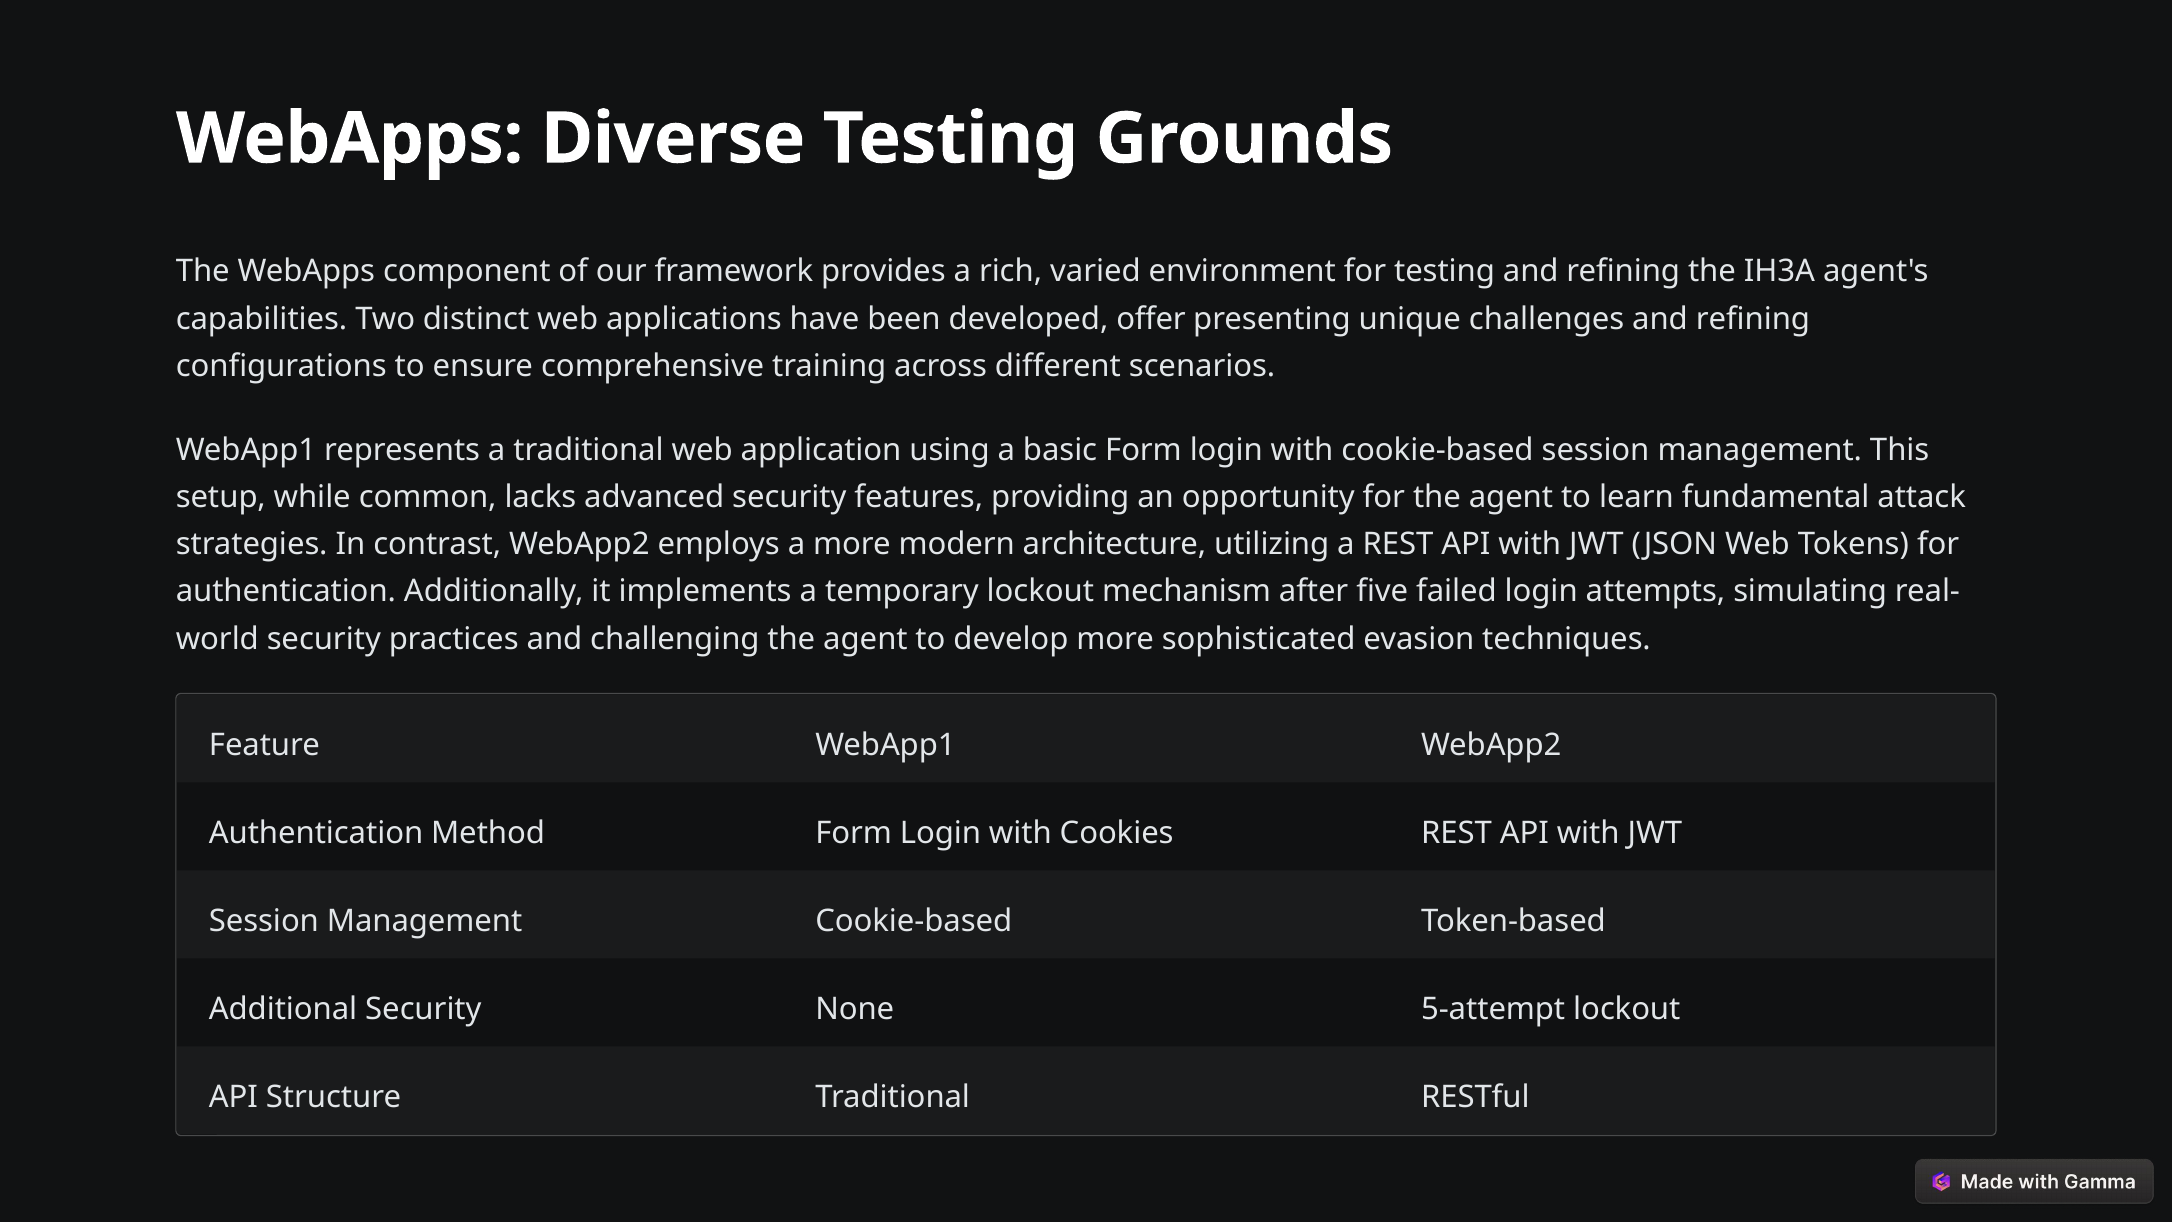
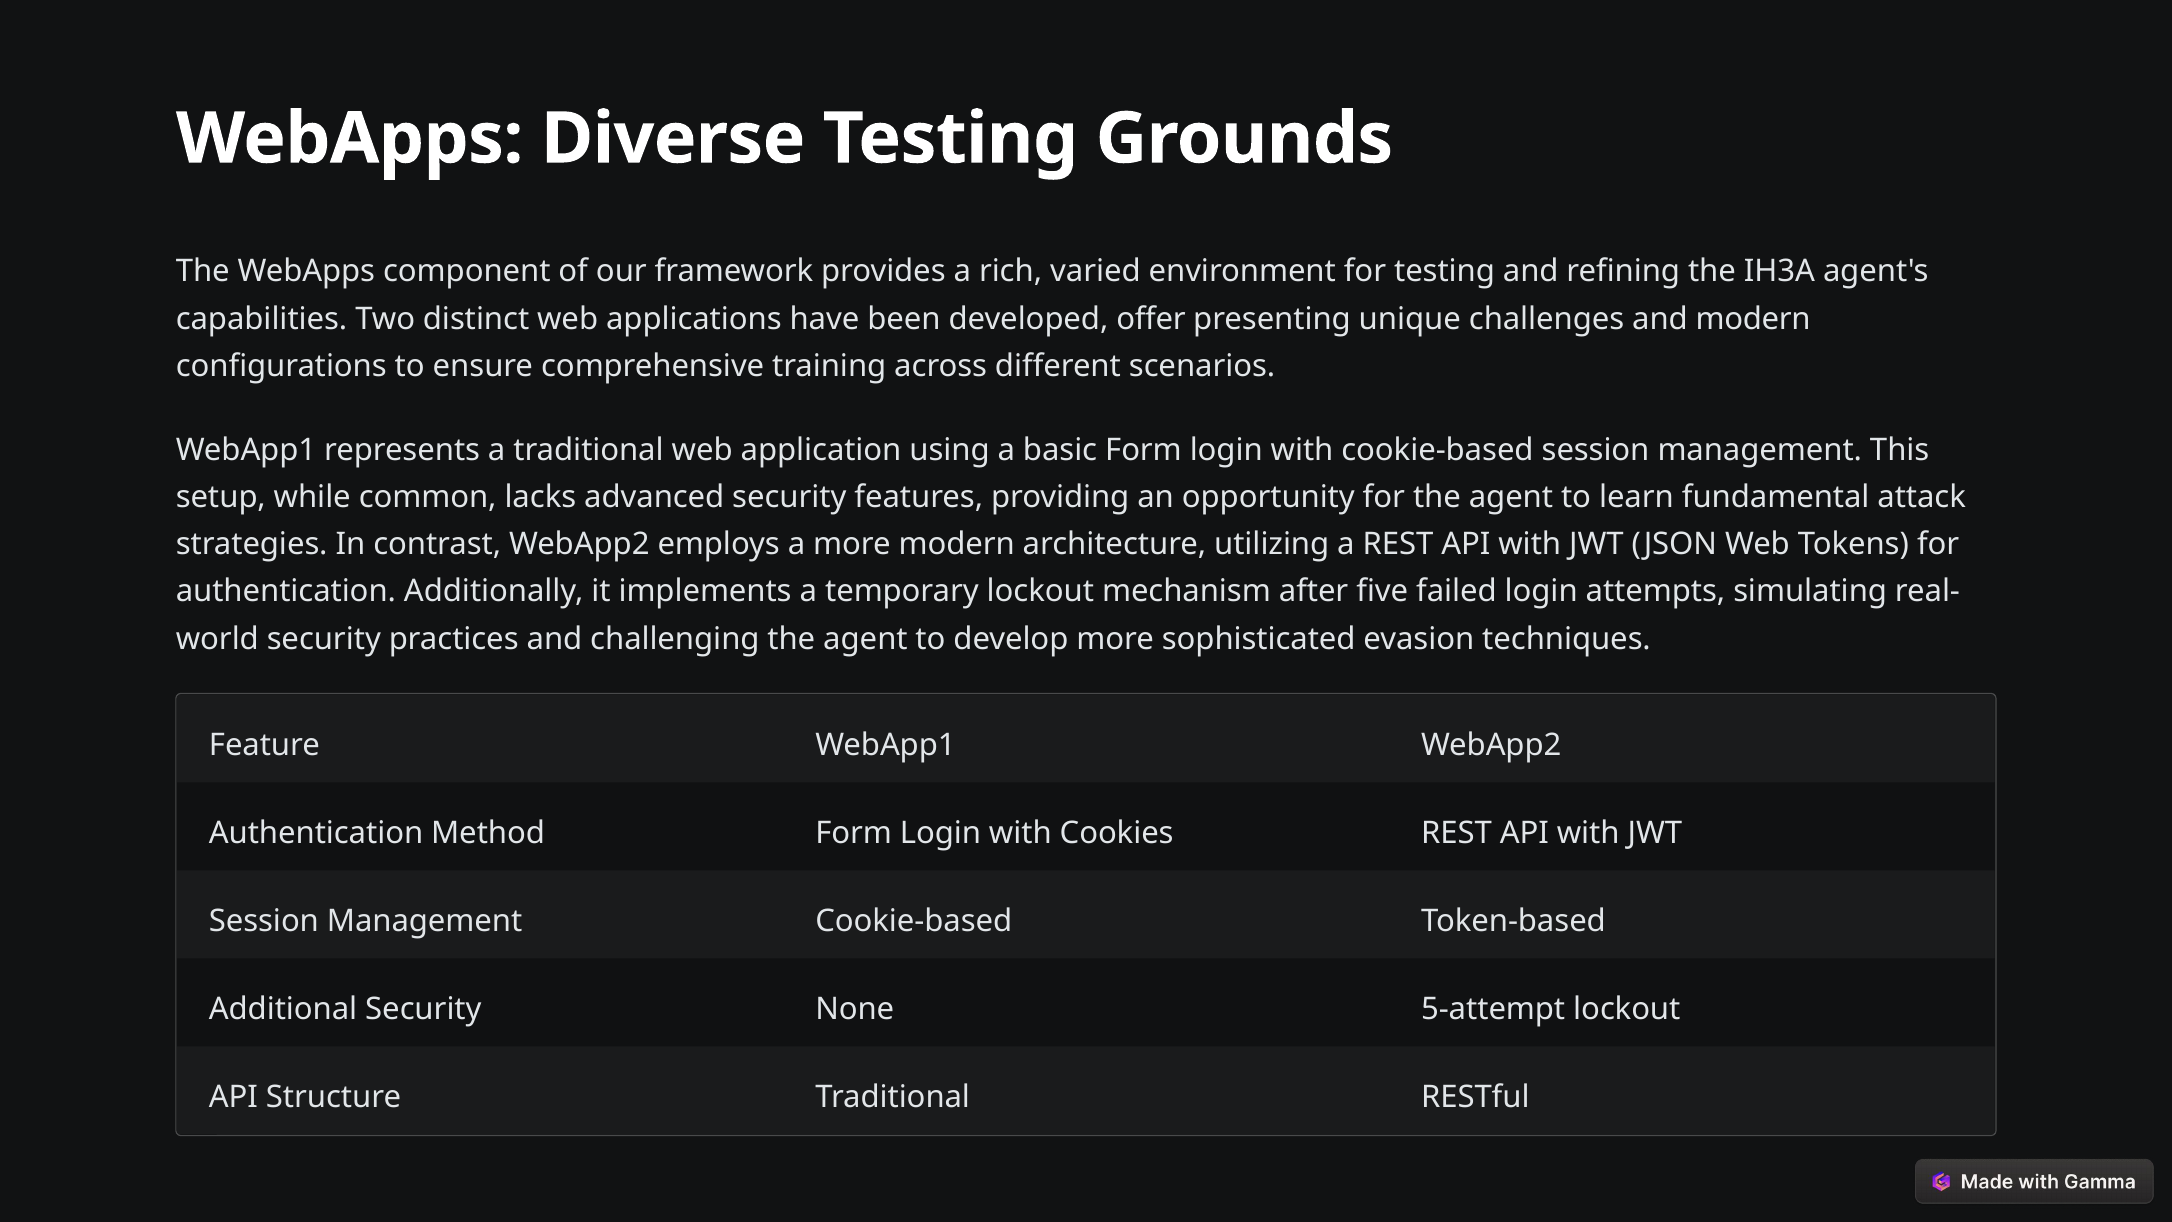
challenges and refining: refining -> modern
